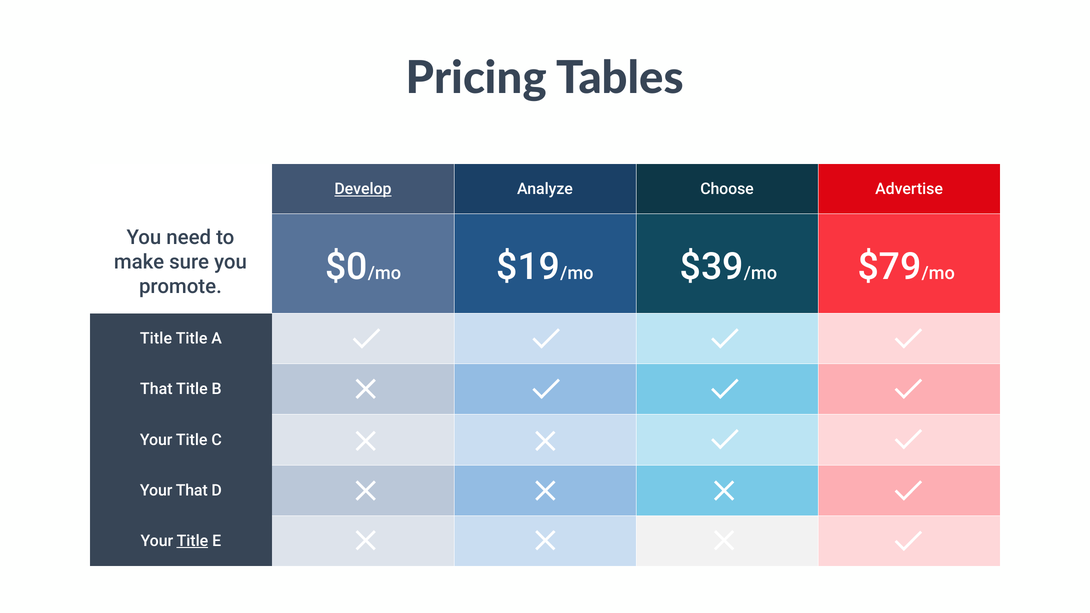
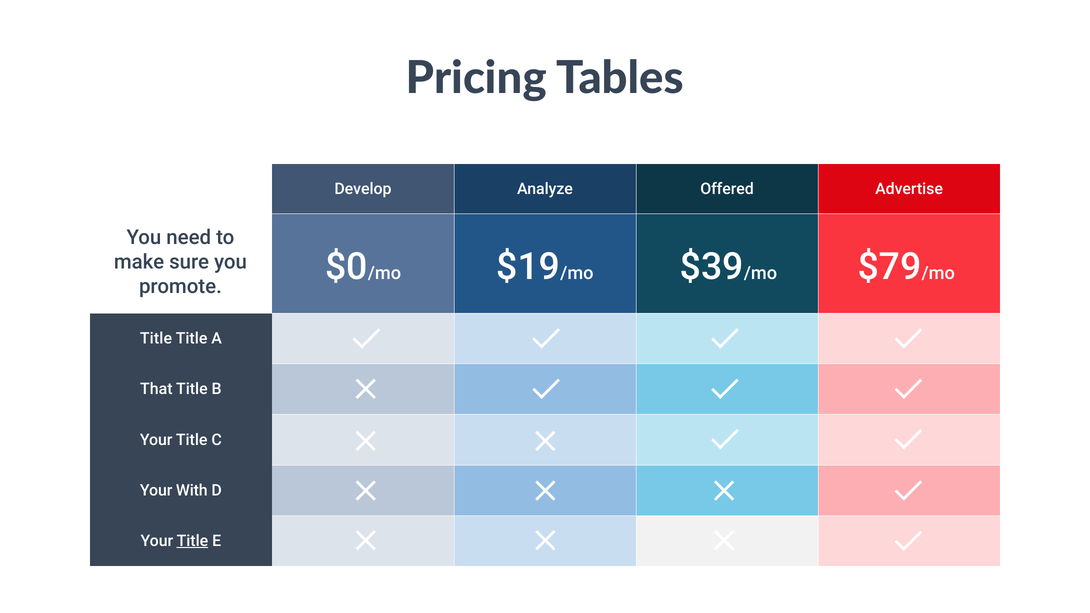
Develop underline: present -> none
Choose: Choose -> Offered
Your That: That -> With
